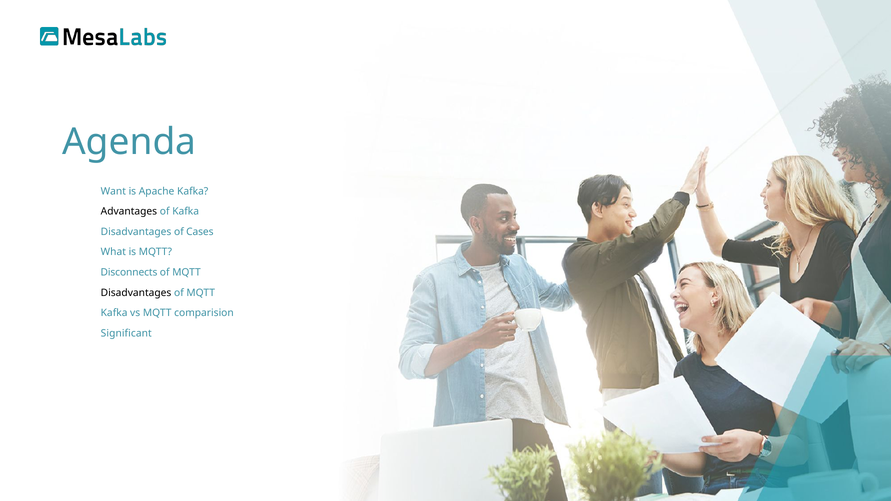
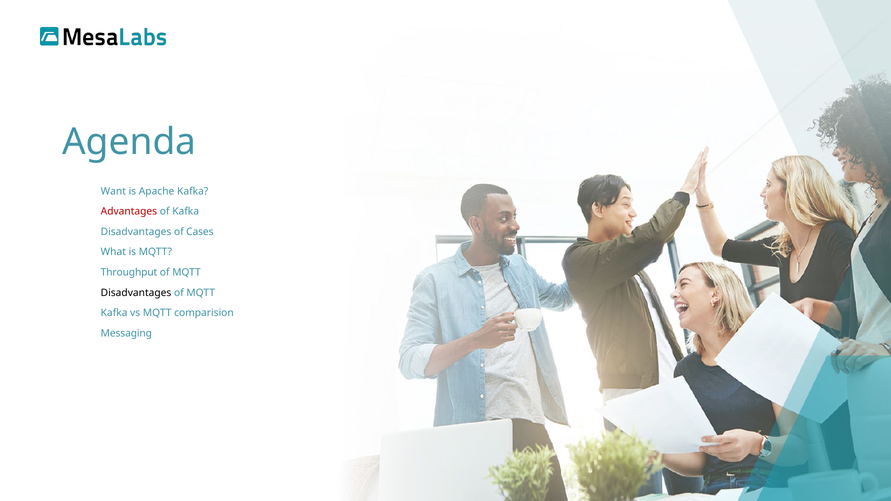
Advantages colour: black -> red
Disconnects: Disconnects -> Throughput
Significant: Significant -> Messaging
